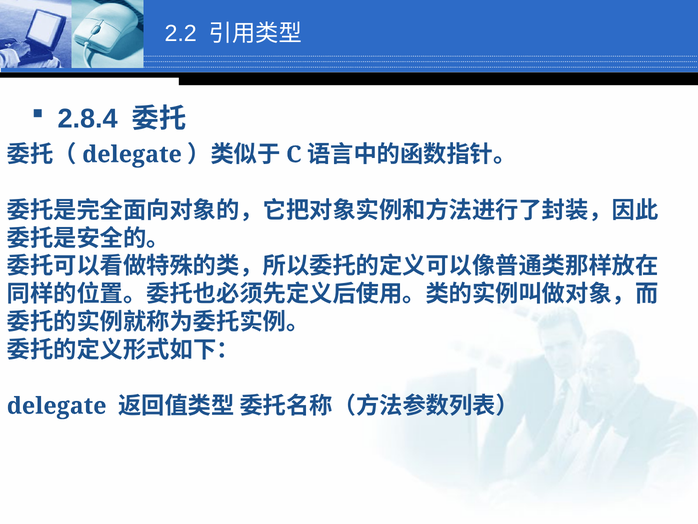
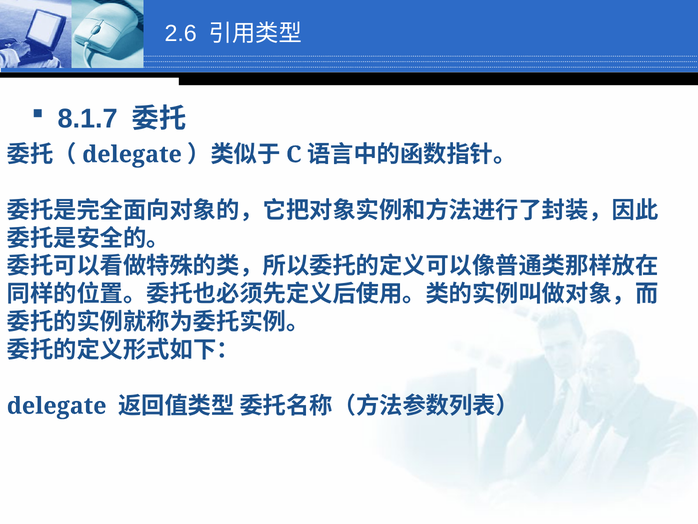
2.2: 2.2 -> 2.6
2.8.4: 2.8.4 -> 8.1.7
